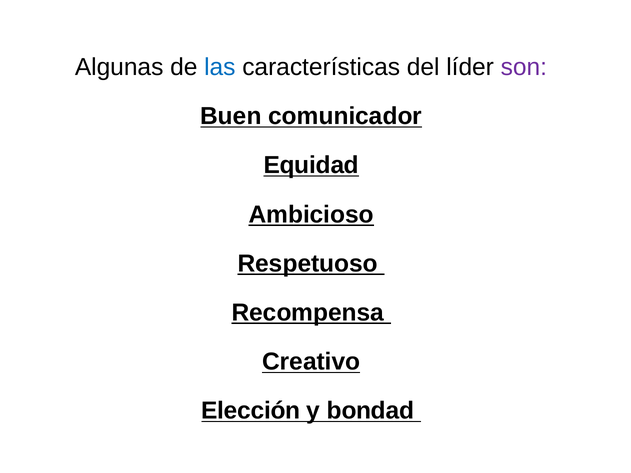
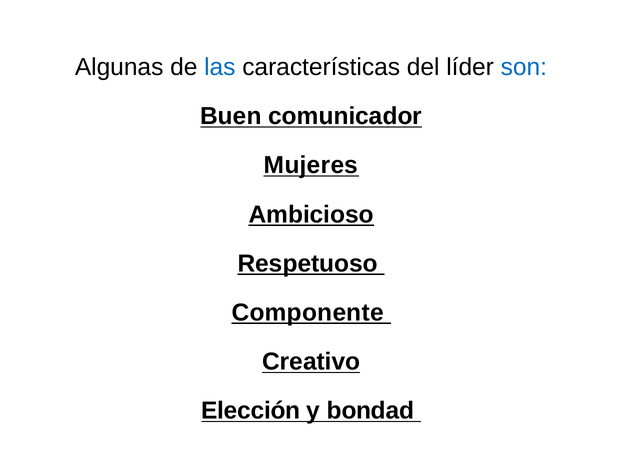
son colour: purple -> blue
Equidad: Equidad -> Mujeres
Recompensa: Recompensa -> Componente
